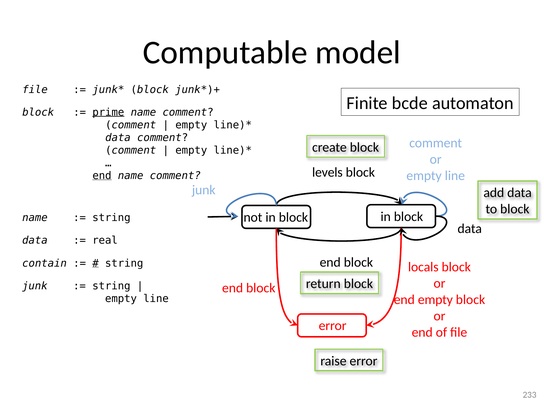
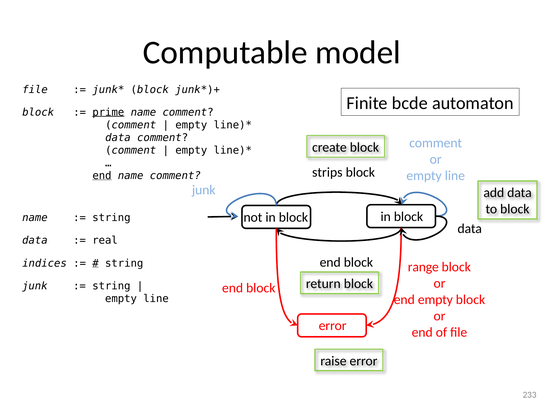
levels: levels -> strips
contain: contain -> indices
locals: locals -> range
